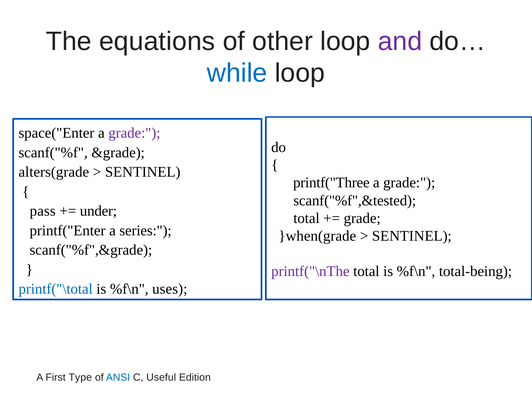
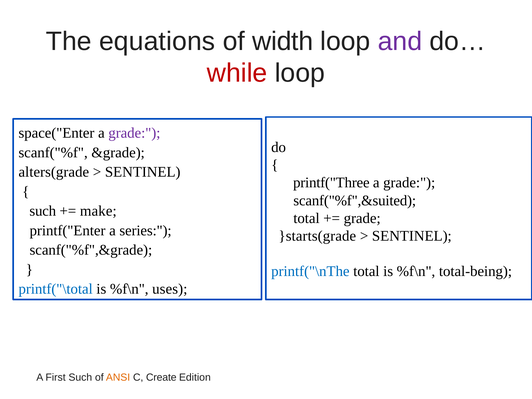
other: other -> width
while colour: blue -> red
scanf("%f",&tested: scanf("%f",&tested -> scanf("%f",&suited
pass at (43, 211): pass -> such
under: under -> make
}when(grade: }when(grade -> }starts(grade
printf("\nThe colour: purple -> blue
First Type: Type -> Such
ANSI colour: blue -> orange
Useful: Useful -> Create
